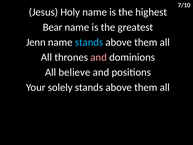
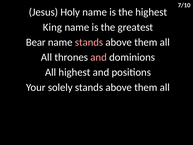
Bear: Bear -> King
Jenn: Jenn -> Bear
stands at (89, 42) colour: light blue -> pink
All believe: believe -> highest
